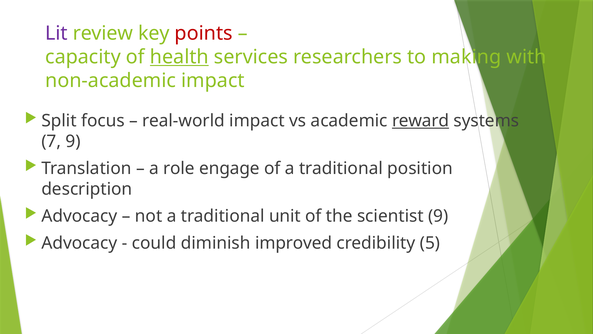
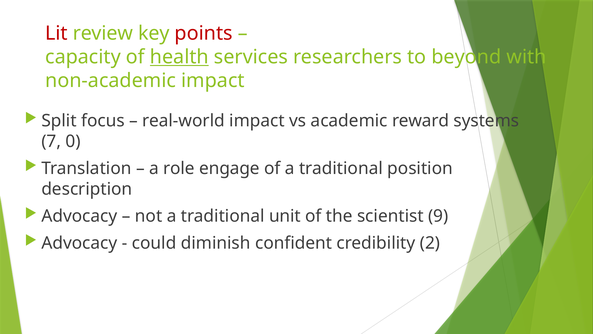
Lit colour: purple -> red
making: making -> beyond
reward underline: present -> none
7 9: 9 -> 0
improved: improved -> confident
5: 5 -> 2
